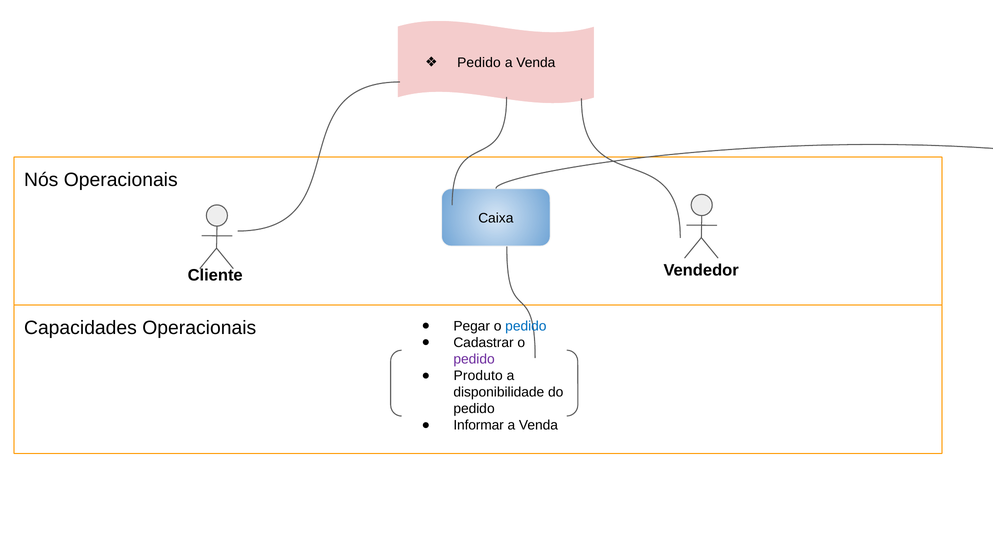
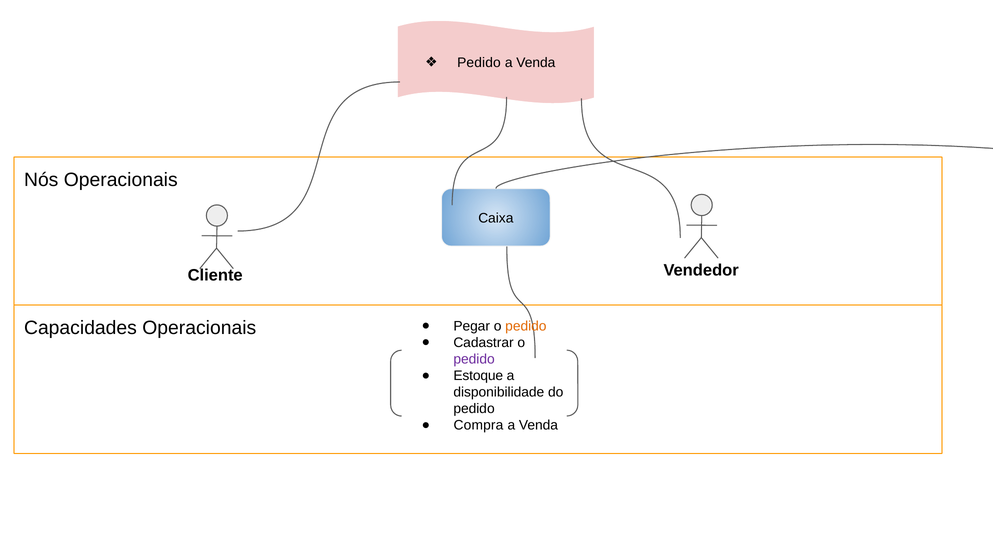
pedido at (526, 326) colour: blue -> orange
Produto: Produto -> Estoque
Informar: Informar -> Compra
